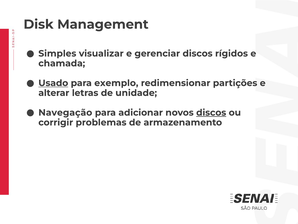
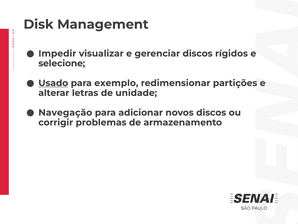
Simples: Simples -> Impedir
chamada: chamada -> selecione
discos at (211, 112) underline: present -> none
